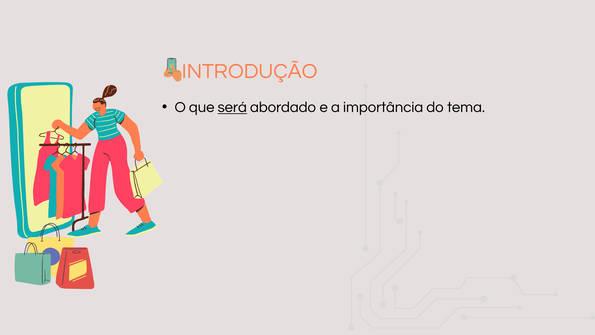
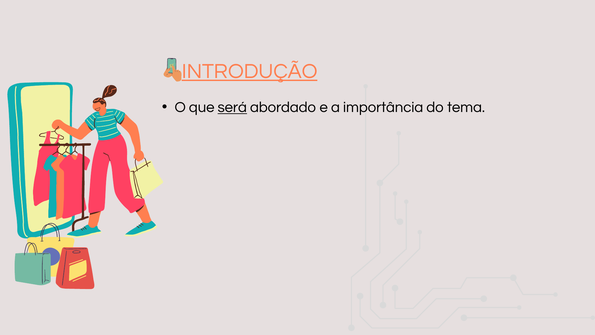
INTRODUÇÃO underline: none -> present
